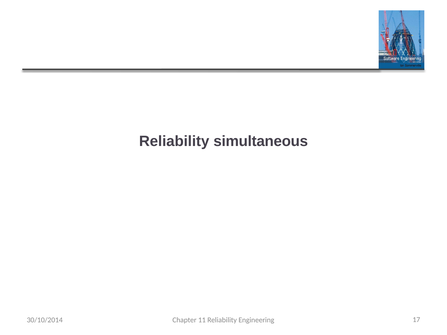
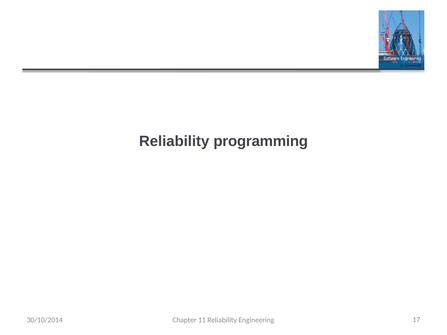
simultaneous: simultaneous -> programming
